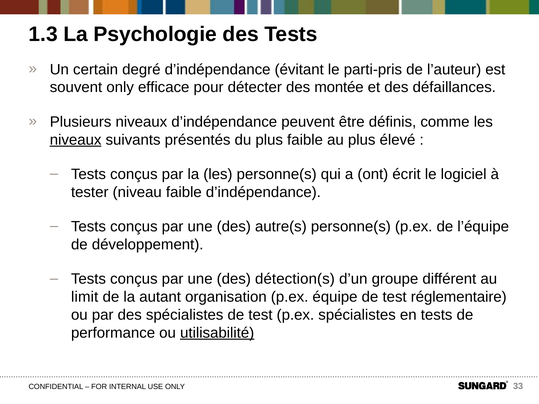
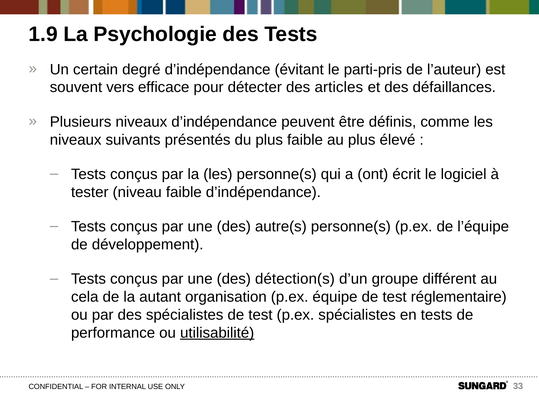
1.3: 1.3 -> 1.9
souvent only: only -> vers
montée: montée -> articles
niveaux at (76, 140) underline: present -> none
limit: limit -> cela
